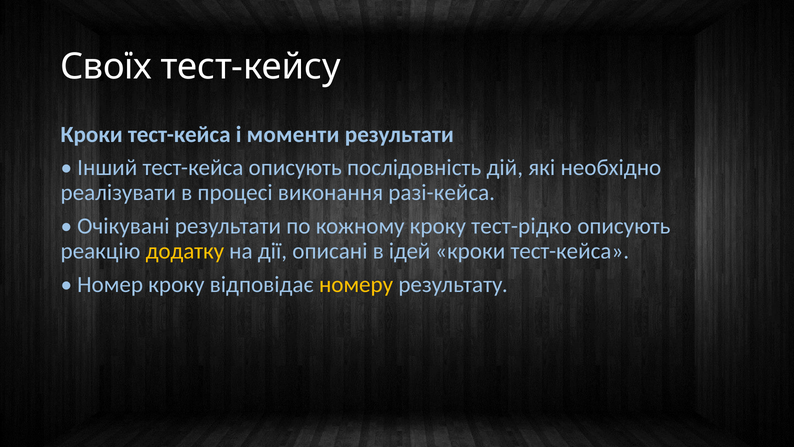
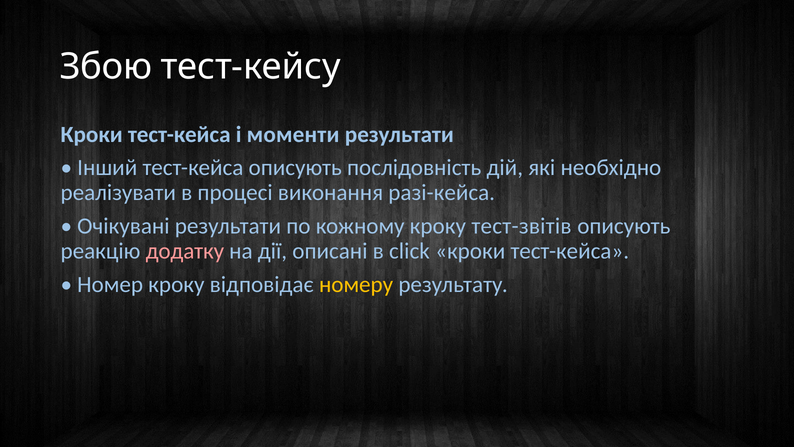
Своїх: Своїх -> Збою
тест-рідко: тест-рідко -> тест-звітів
додатку colour: yellow -> pink
ідей: ідей -> click
